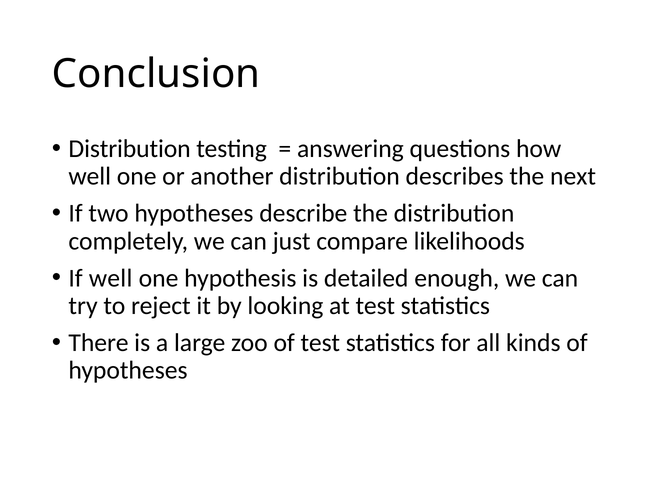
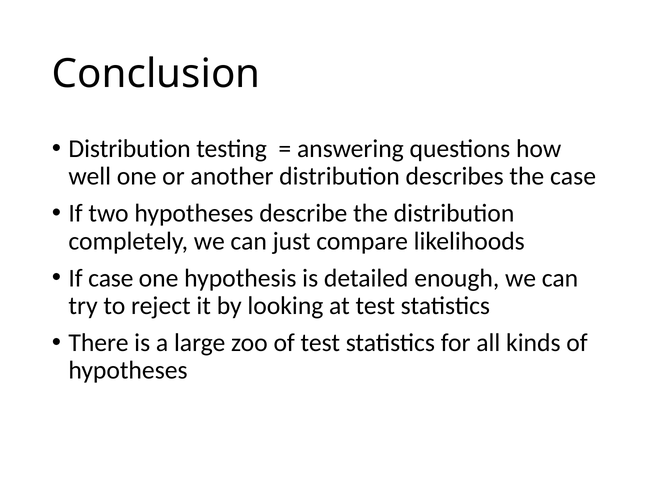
the next: next -> case
If well: well -> case
